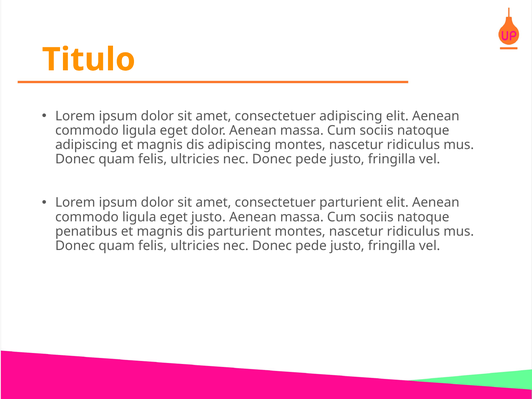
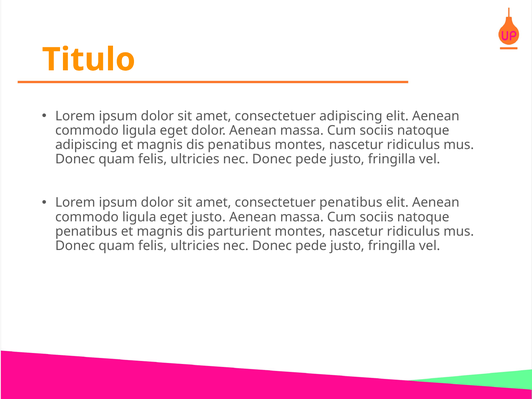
dis adipiscing: adipiscing -> penatibus
consectetuer parturient: parturient -> penatibus
